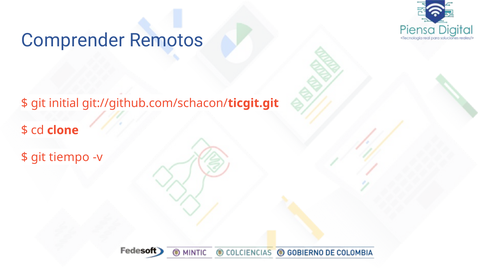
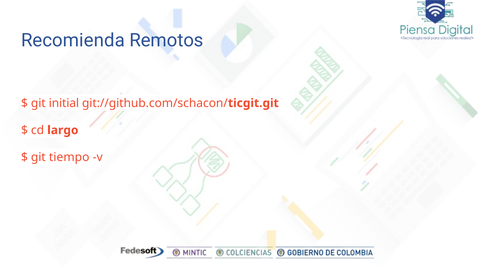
Comprender: Comprender -> Recomienda
clone: clone -> largo
